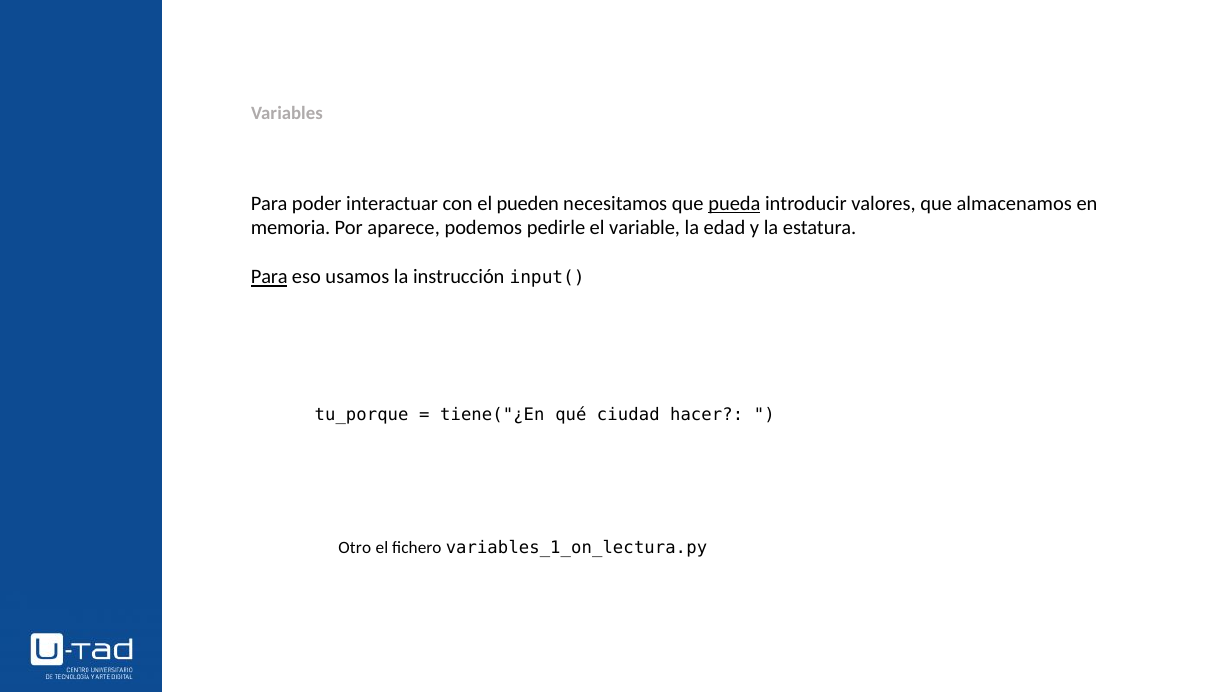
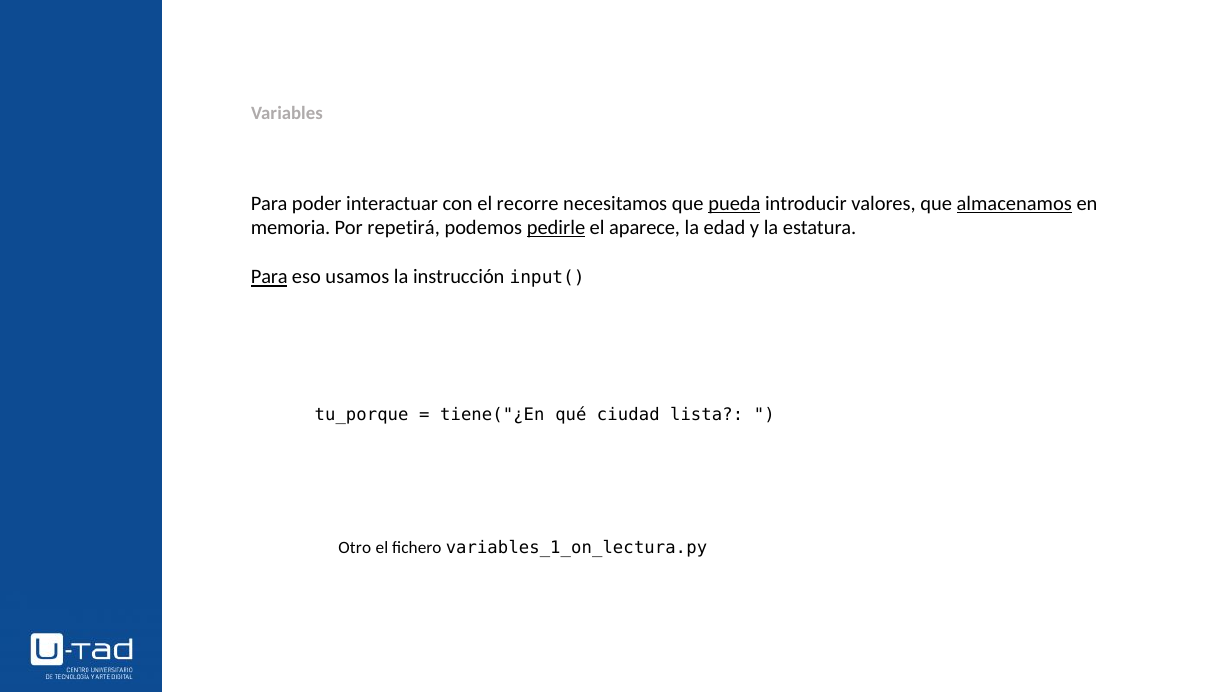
pueden: pueden -> recorre
almacenamos underline: none -> present
aparece: aparece -> repetirá
pedirle underline: none -> present
variable: variable -> aparece
hacer: hacer -> lista
